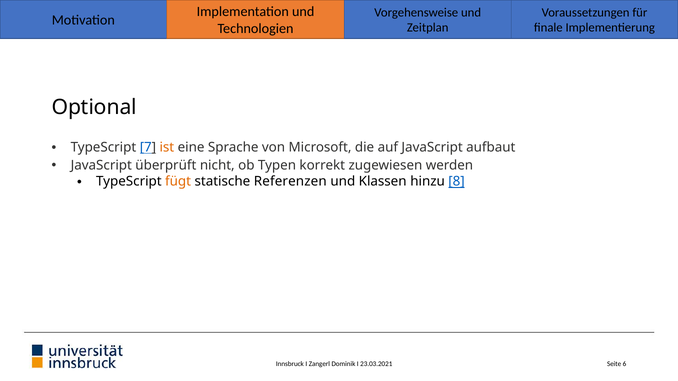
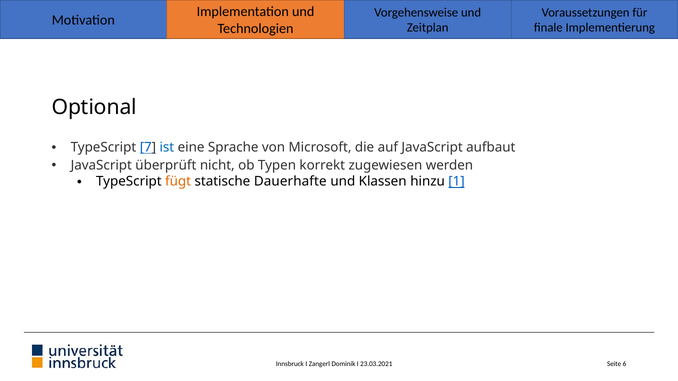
ist colour: orange -> blue
Referenzen: Referenzen -> Dauerhafte
8: 8 -> 1
